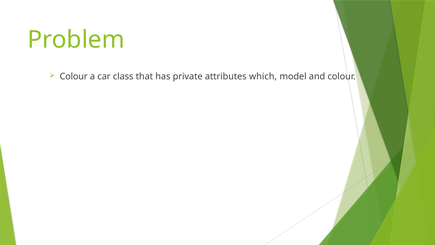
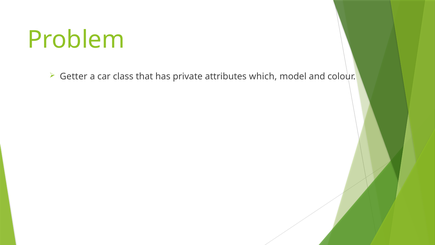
Colour at (74, 77): Colour -> Getter
